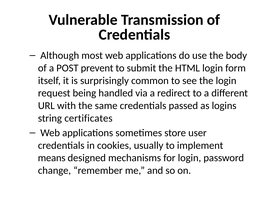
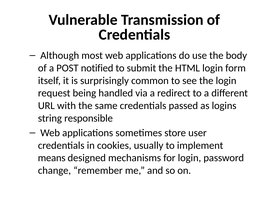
prevent: prevent -> notified
certificates: certificates -> responsible
